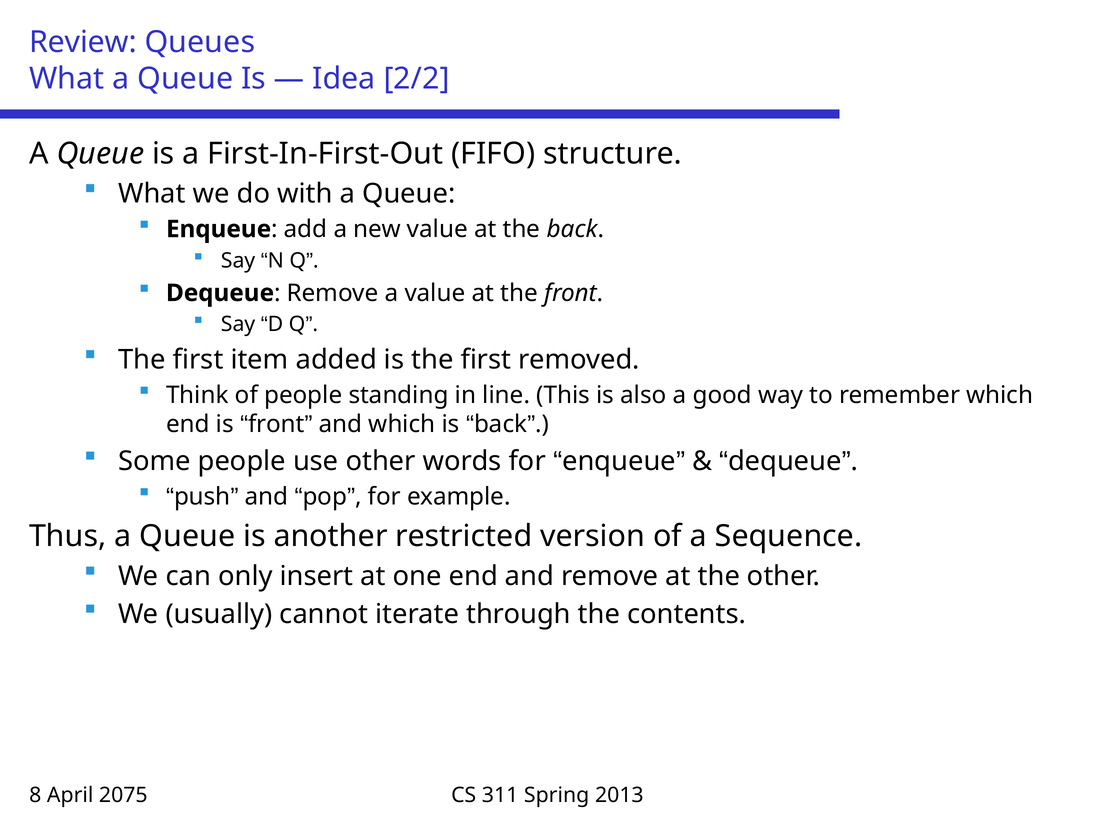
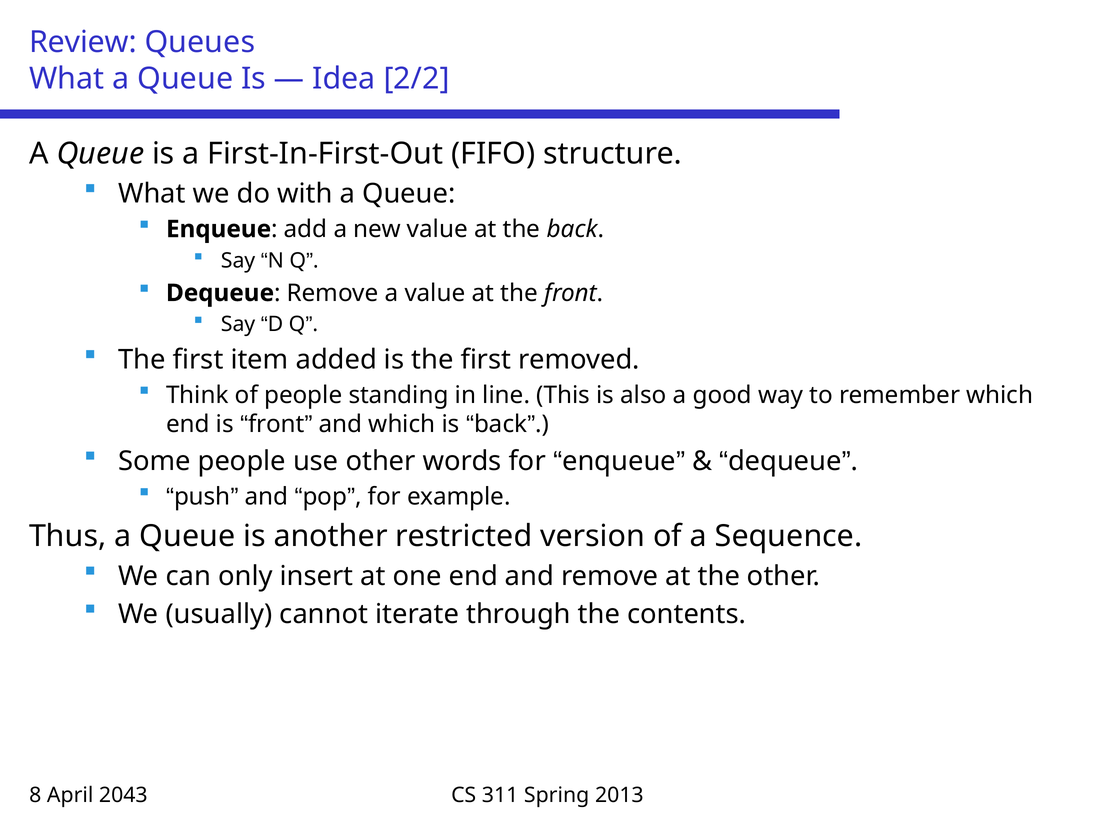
2075: 2075 -> 2043
